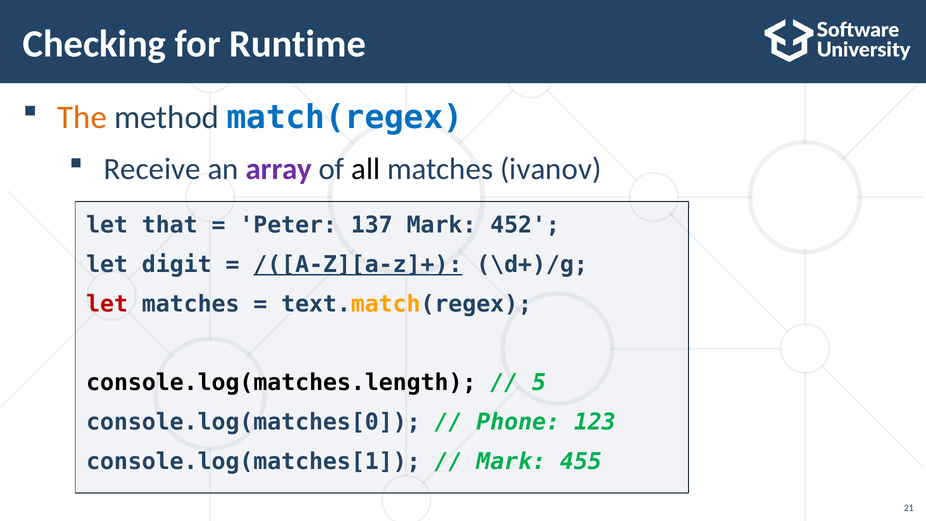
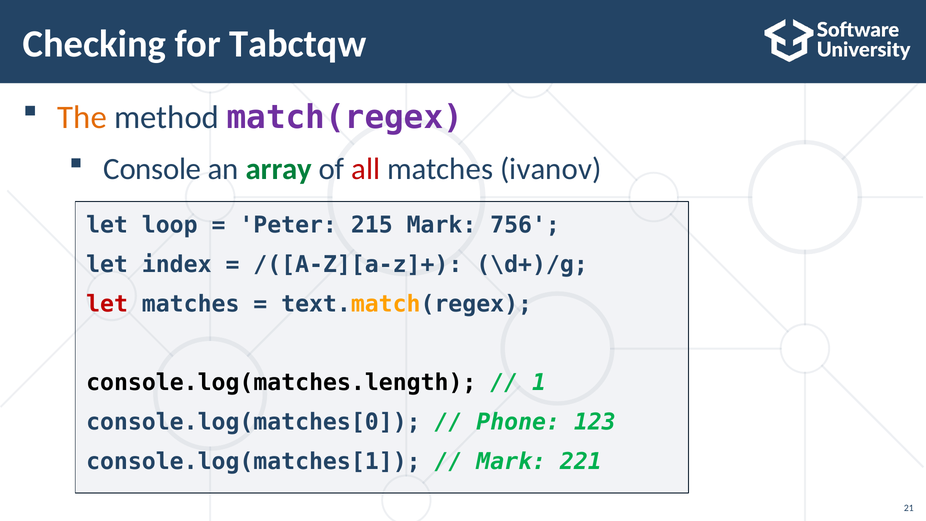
Runtime: Runtime -> Tabctqw
match(regex colour: blue -> purple
Receive: Receive -> Console
array colour: purple -> green
all colour: black -> red
that: that -> loop
137: 137 -> 215
452: 452 -> 756
digit: digit -> index
/([A-Z][a-z]+ underline: present -> none
5: 5 -> 1
455: 455 -> 221
